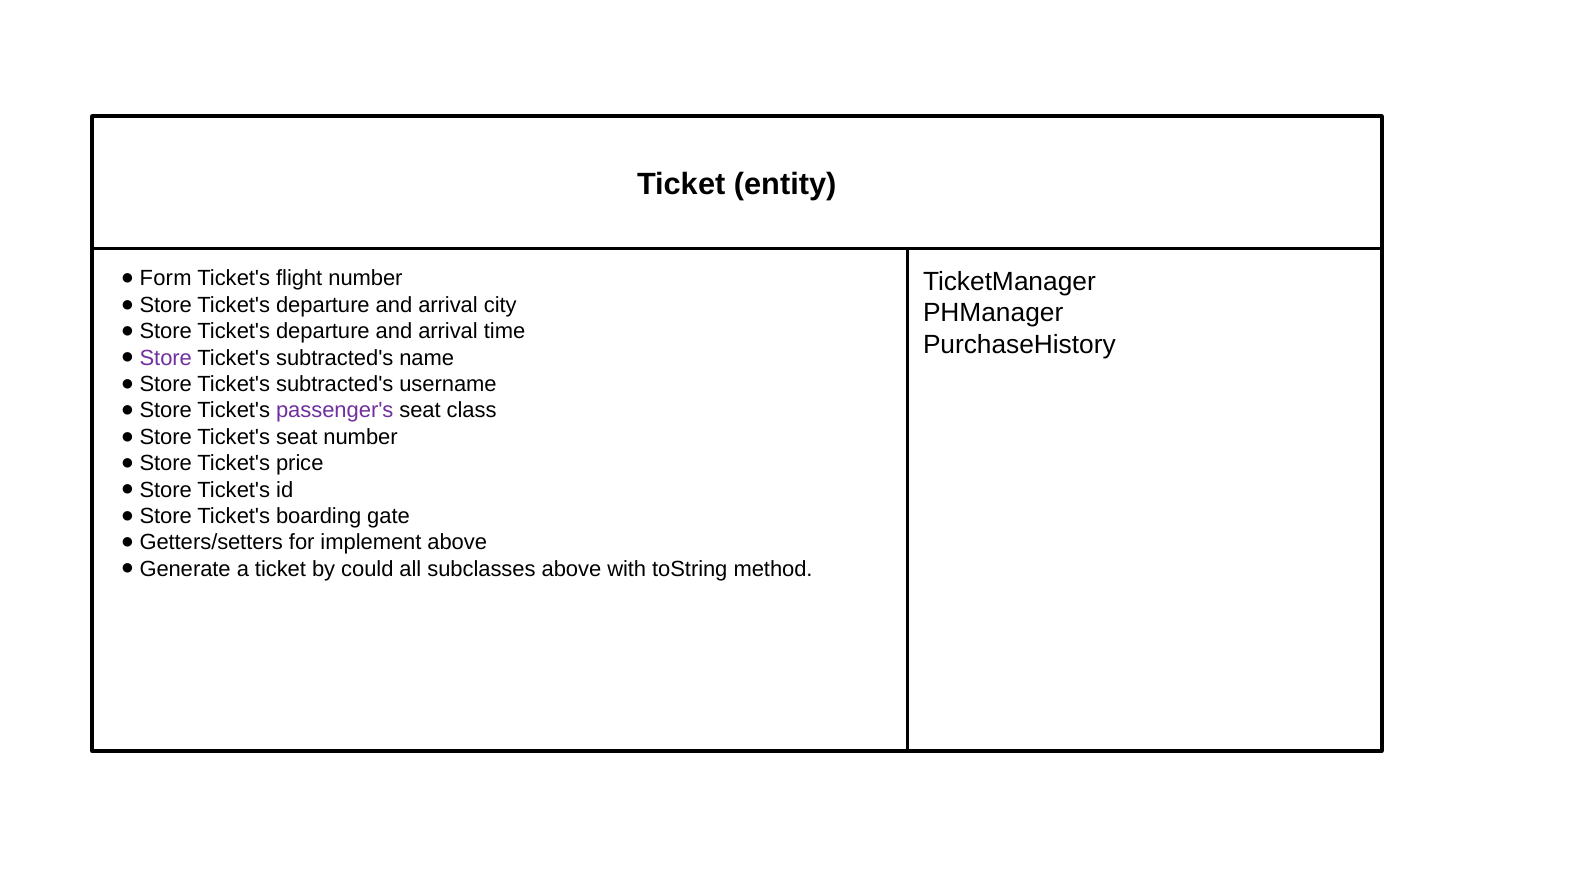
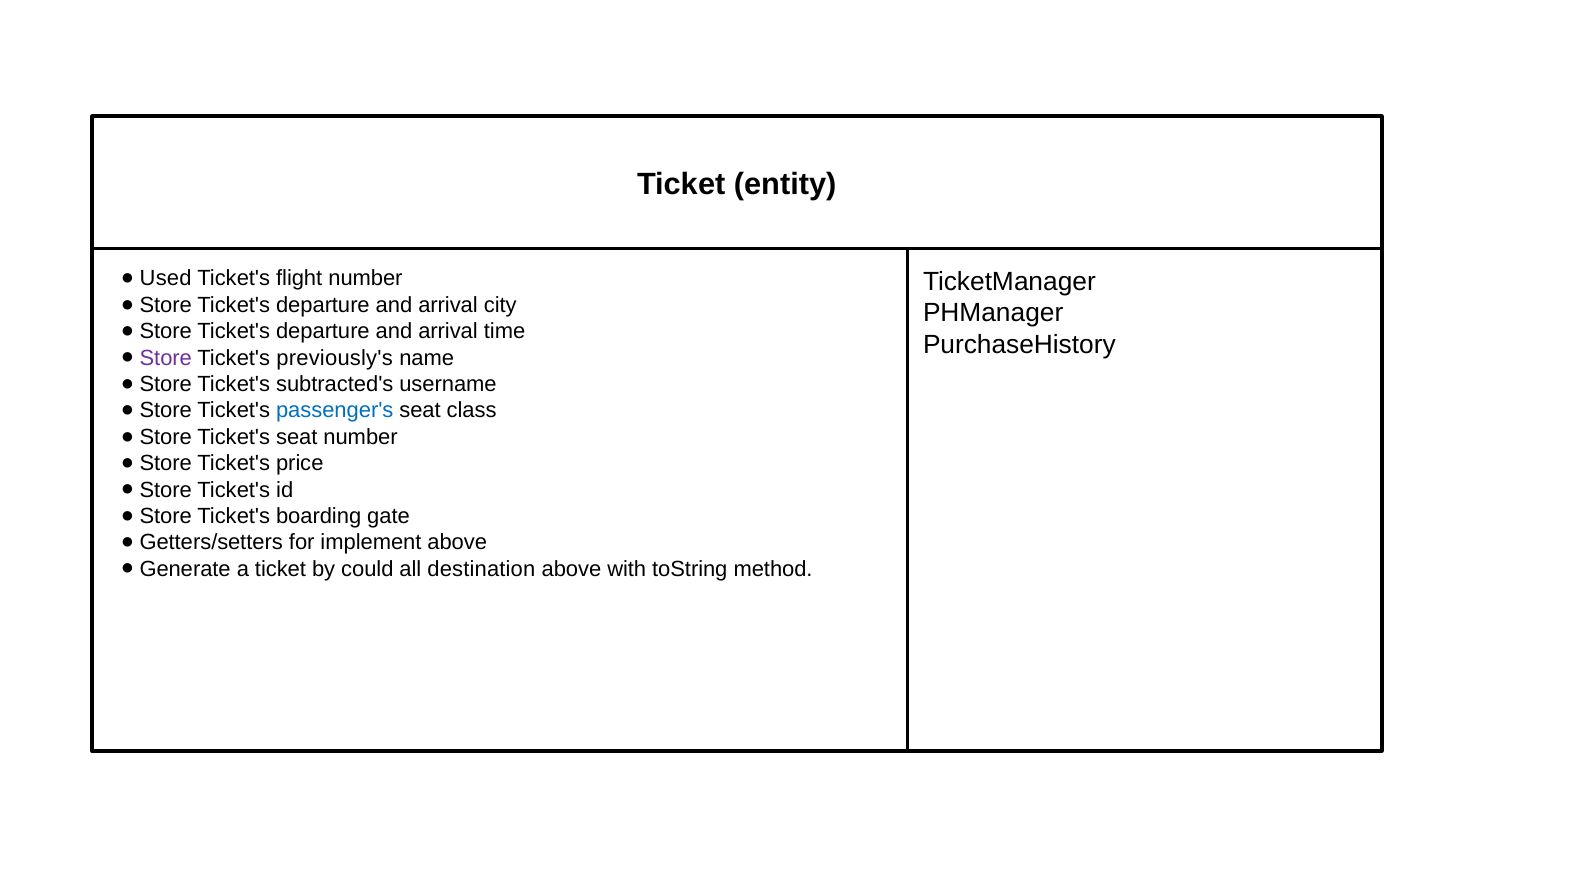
Form: Form -> Used
subtracted's at (335, 358): subtracted's -> previously's
passenger's colour: purple -> blue
subclasses: subclasses -> destination
